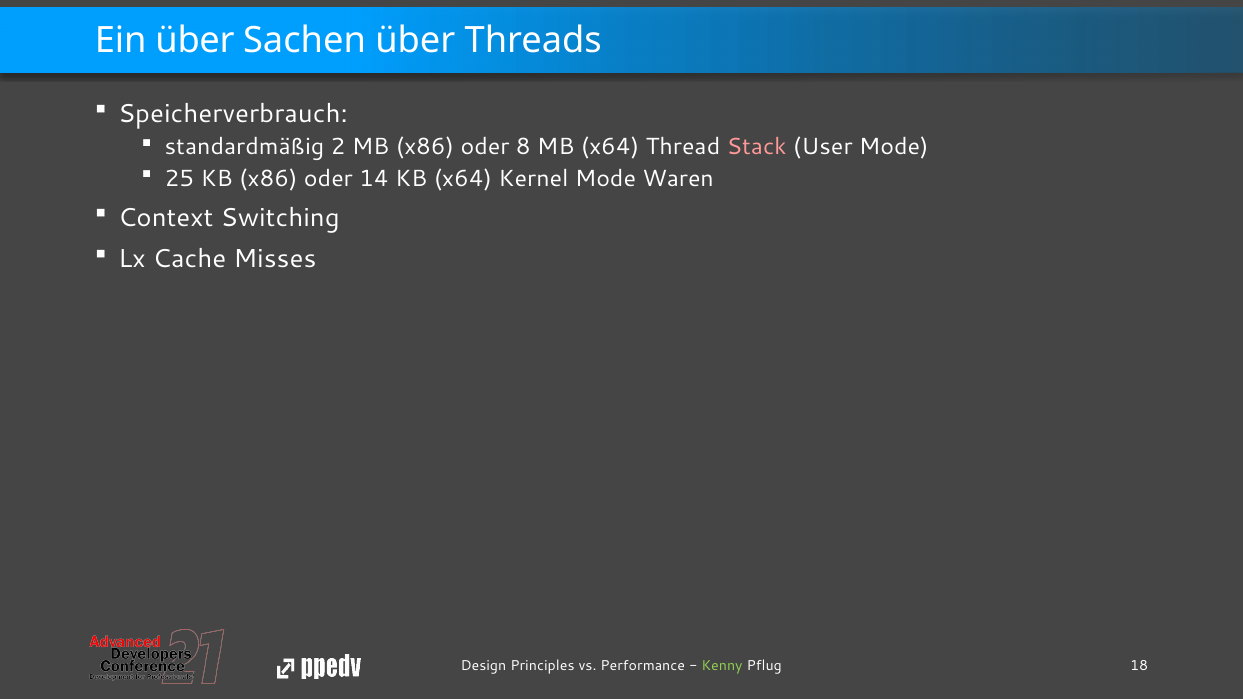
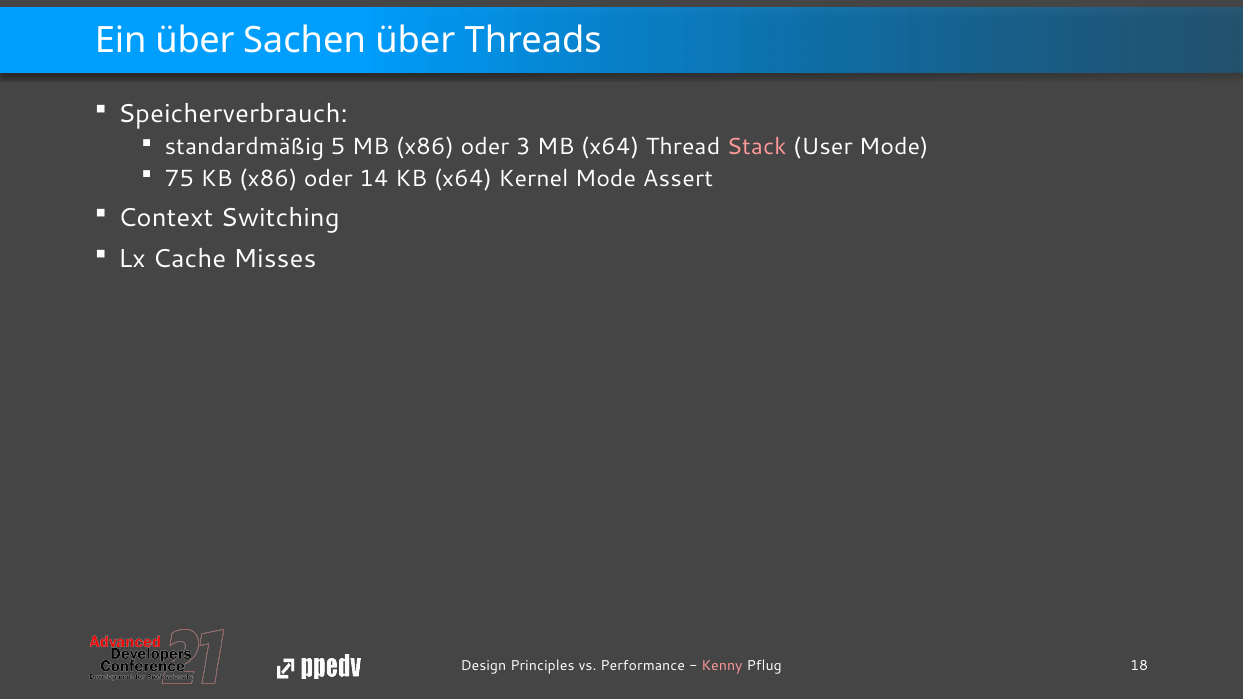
2: 2 -> 5
8: 8 -> 3
25: 25 -> 75
Waren: Waren -> Assert
Kenny colour: light green -> pink
